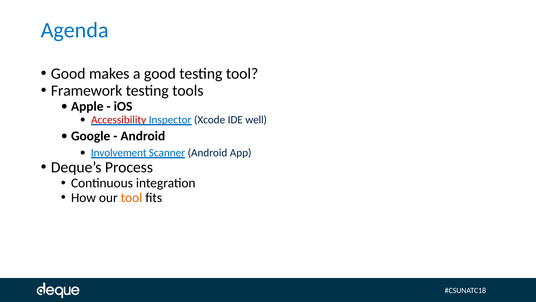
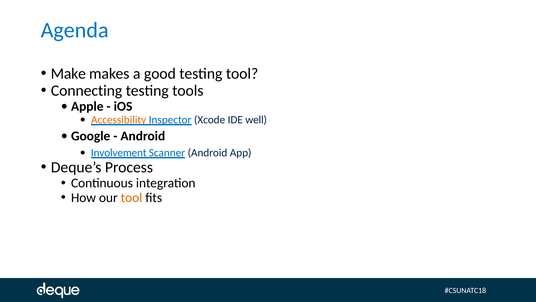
Good at (68, 74): Good -> Make
Framework: Framework -> Connecting
Accessibility colour: red -> orange
